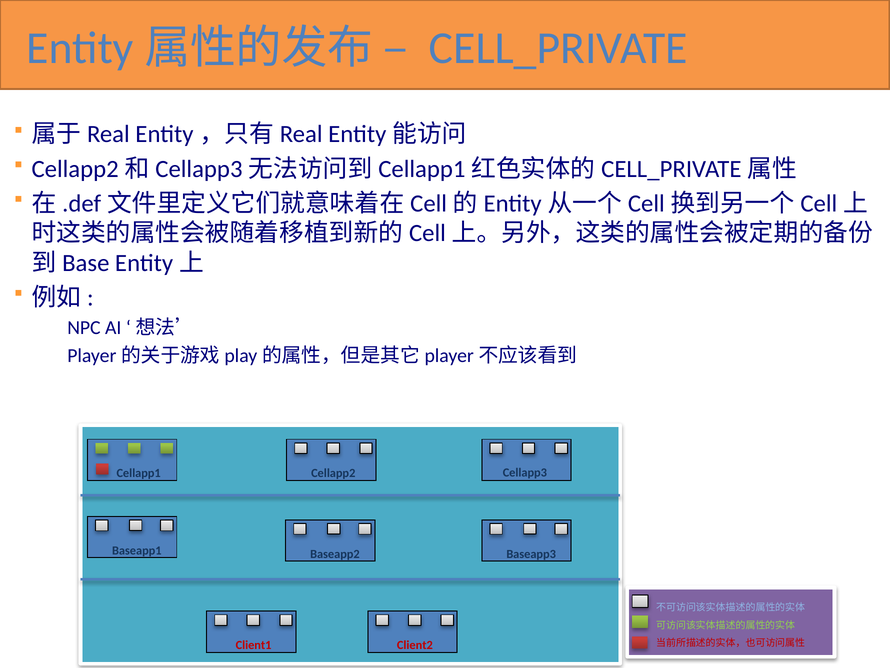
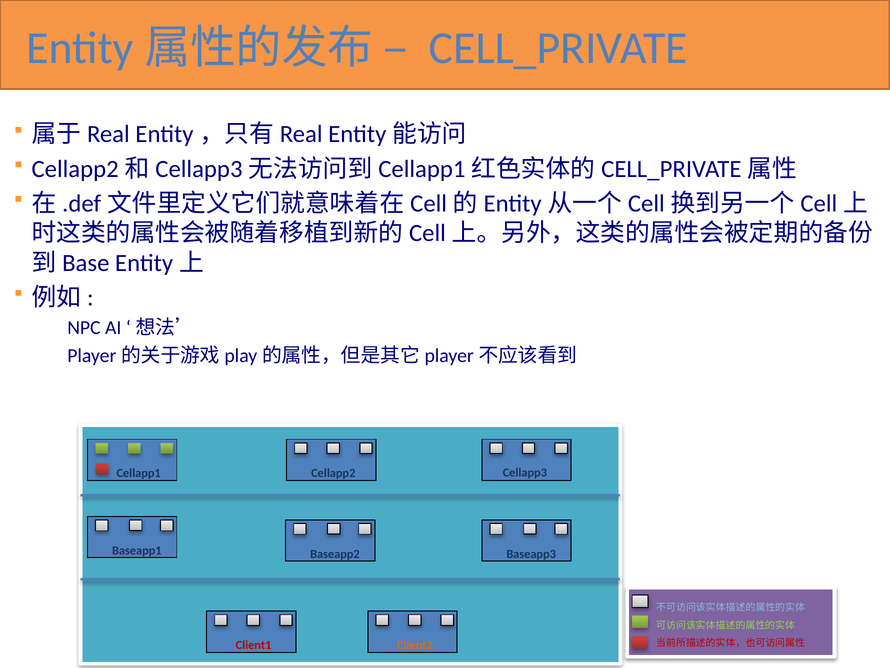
Client2 colour: red -> orange
